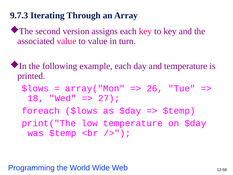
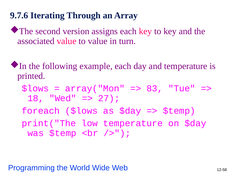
9.7.3: 9.7.3 -> 9.7.6
26: 26 -> 83
